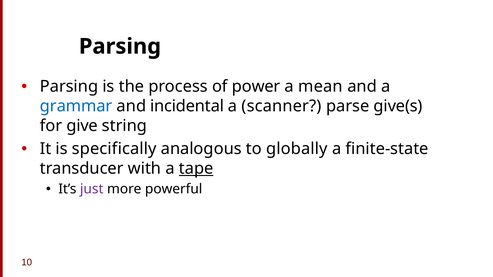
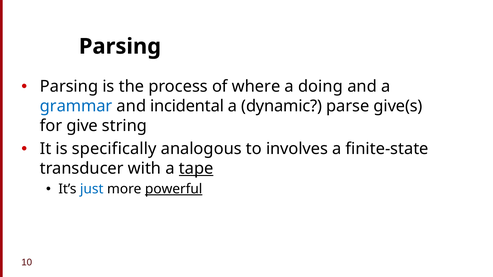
power: power -> where
mean: mean -> doing
scanner: scanner -> dynamic
globally: globally -> involves
just colour: purple -> blue
powerful underline: none -> present
